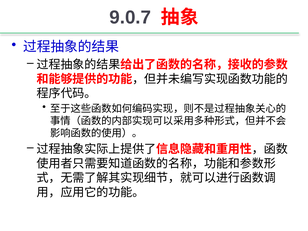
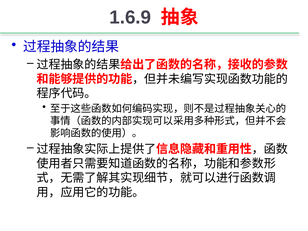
9.0.7: 9.0.7 -> 1.6.9
